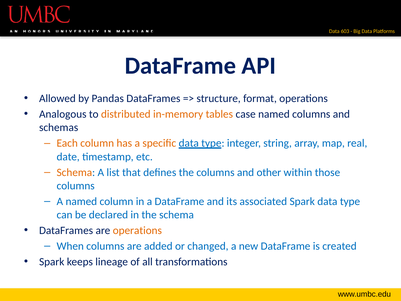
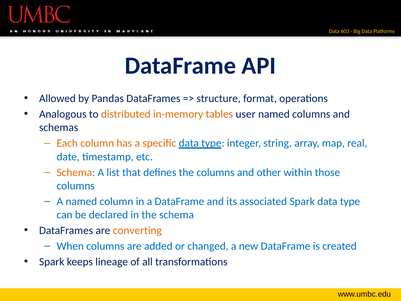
case: case -> user
are operations: operations -> converting
